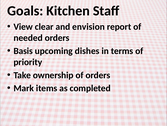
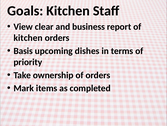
envision: envision -> business
needed at (28, 38): needed -> kitchen
